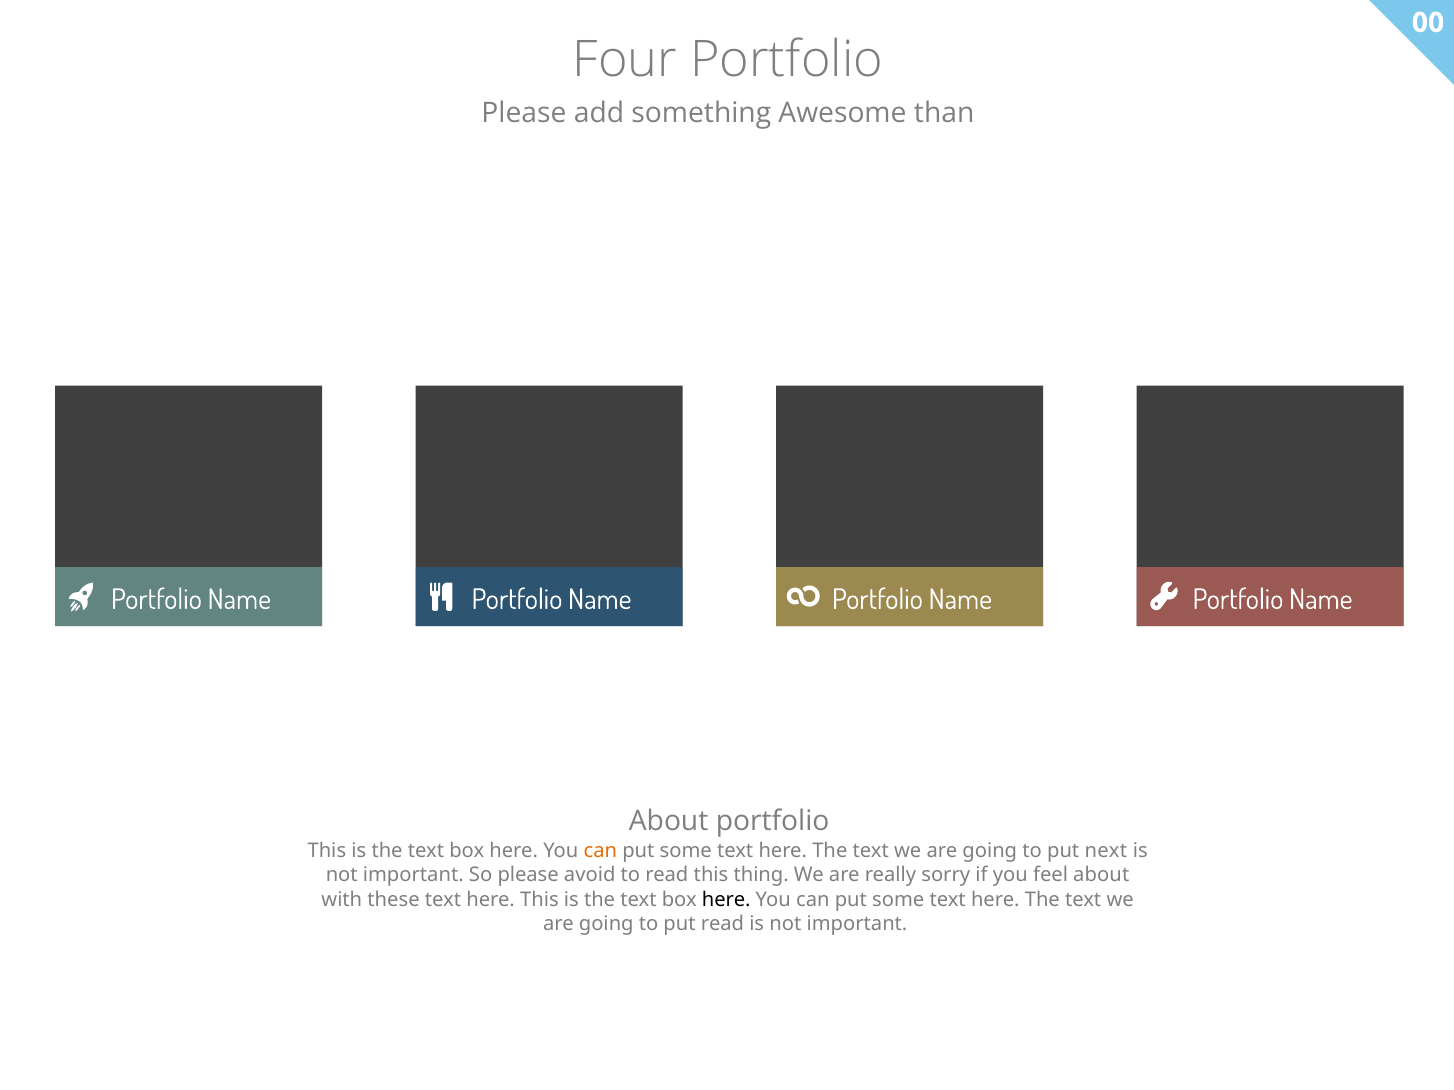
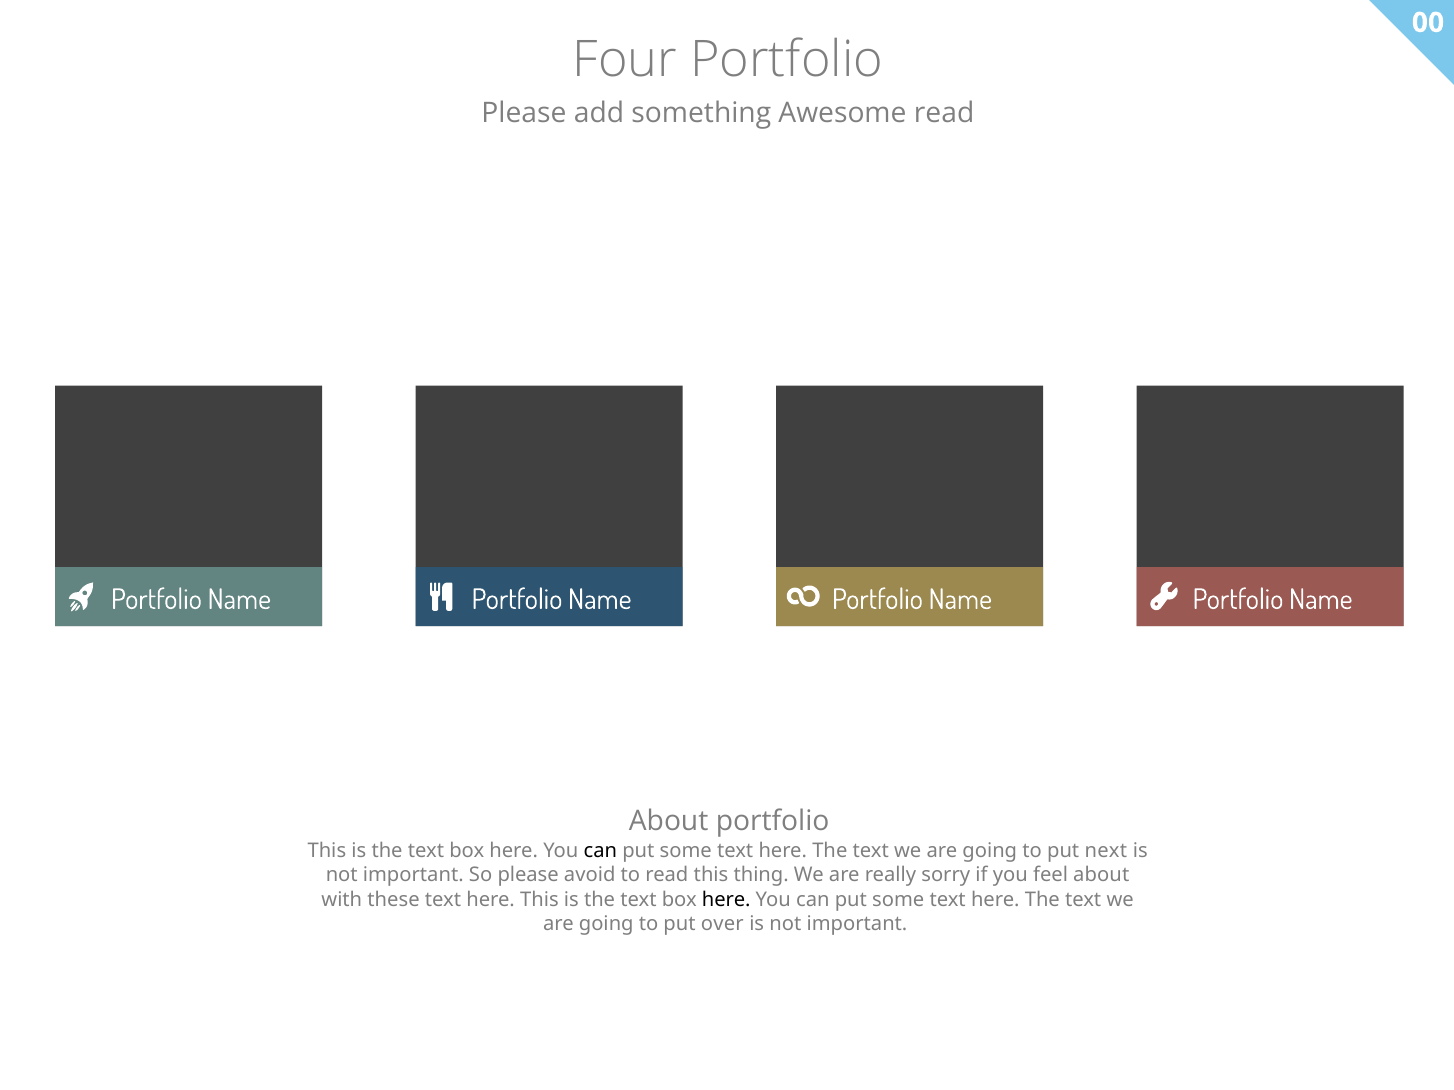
Awesome than: than -> read
can at (600, 851) colour: orange -> black
put read: read -> over
